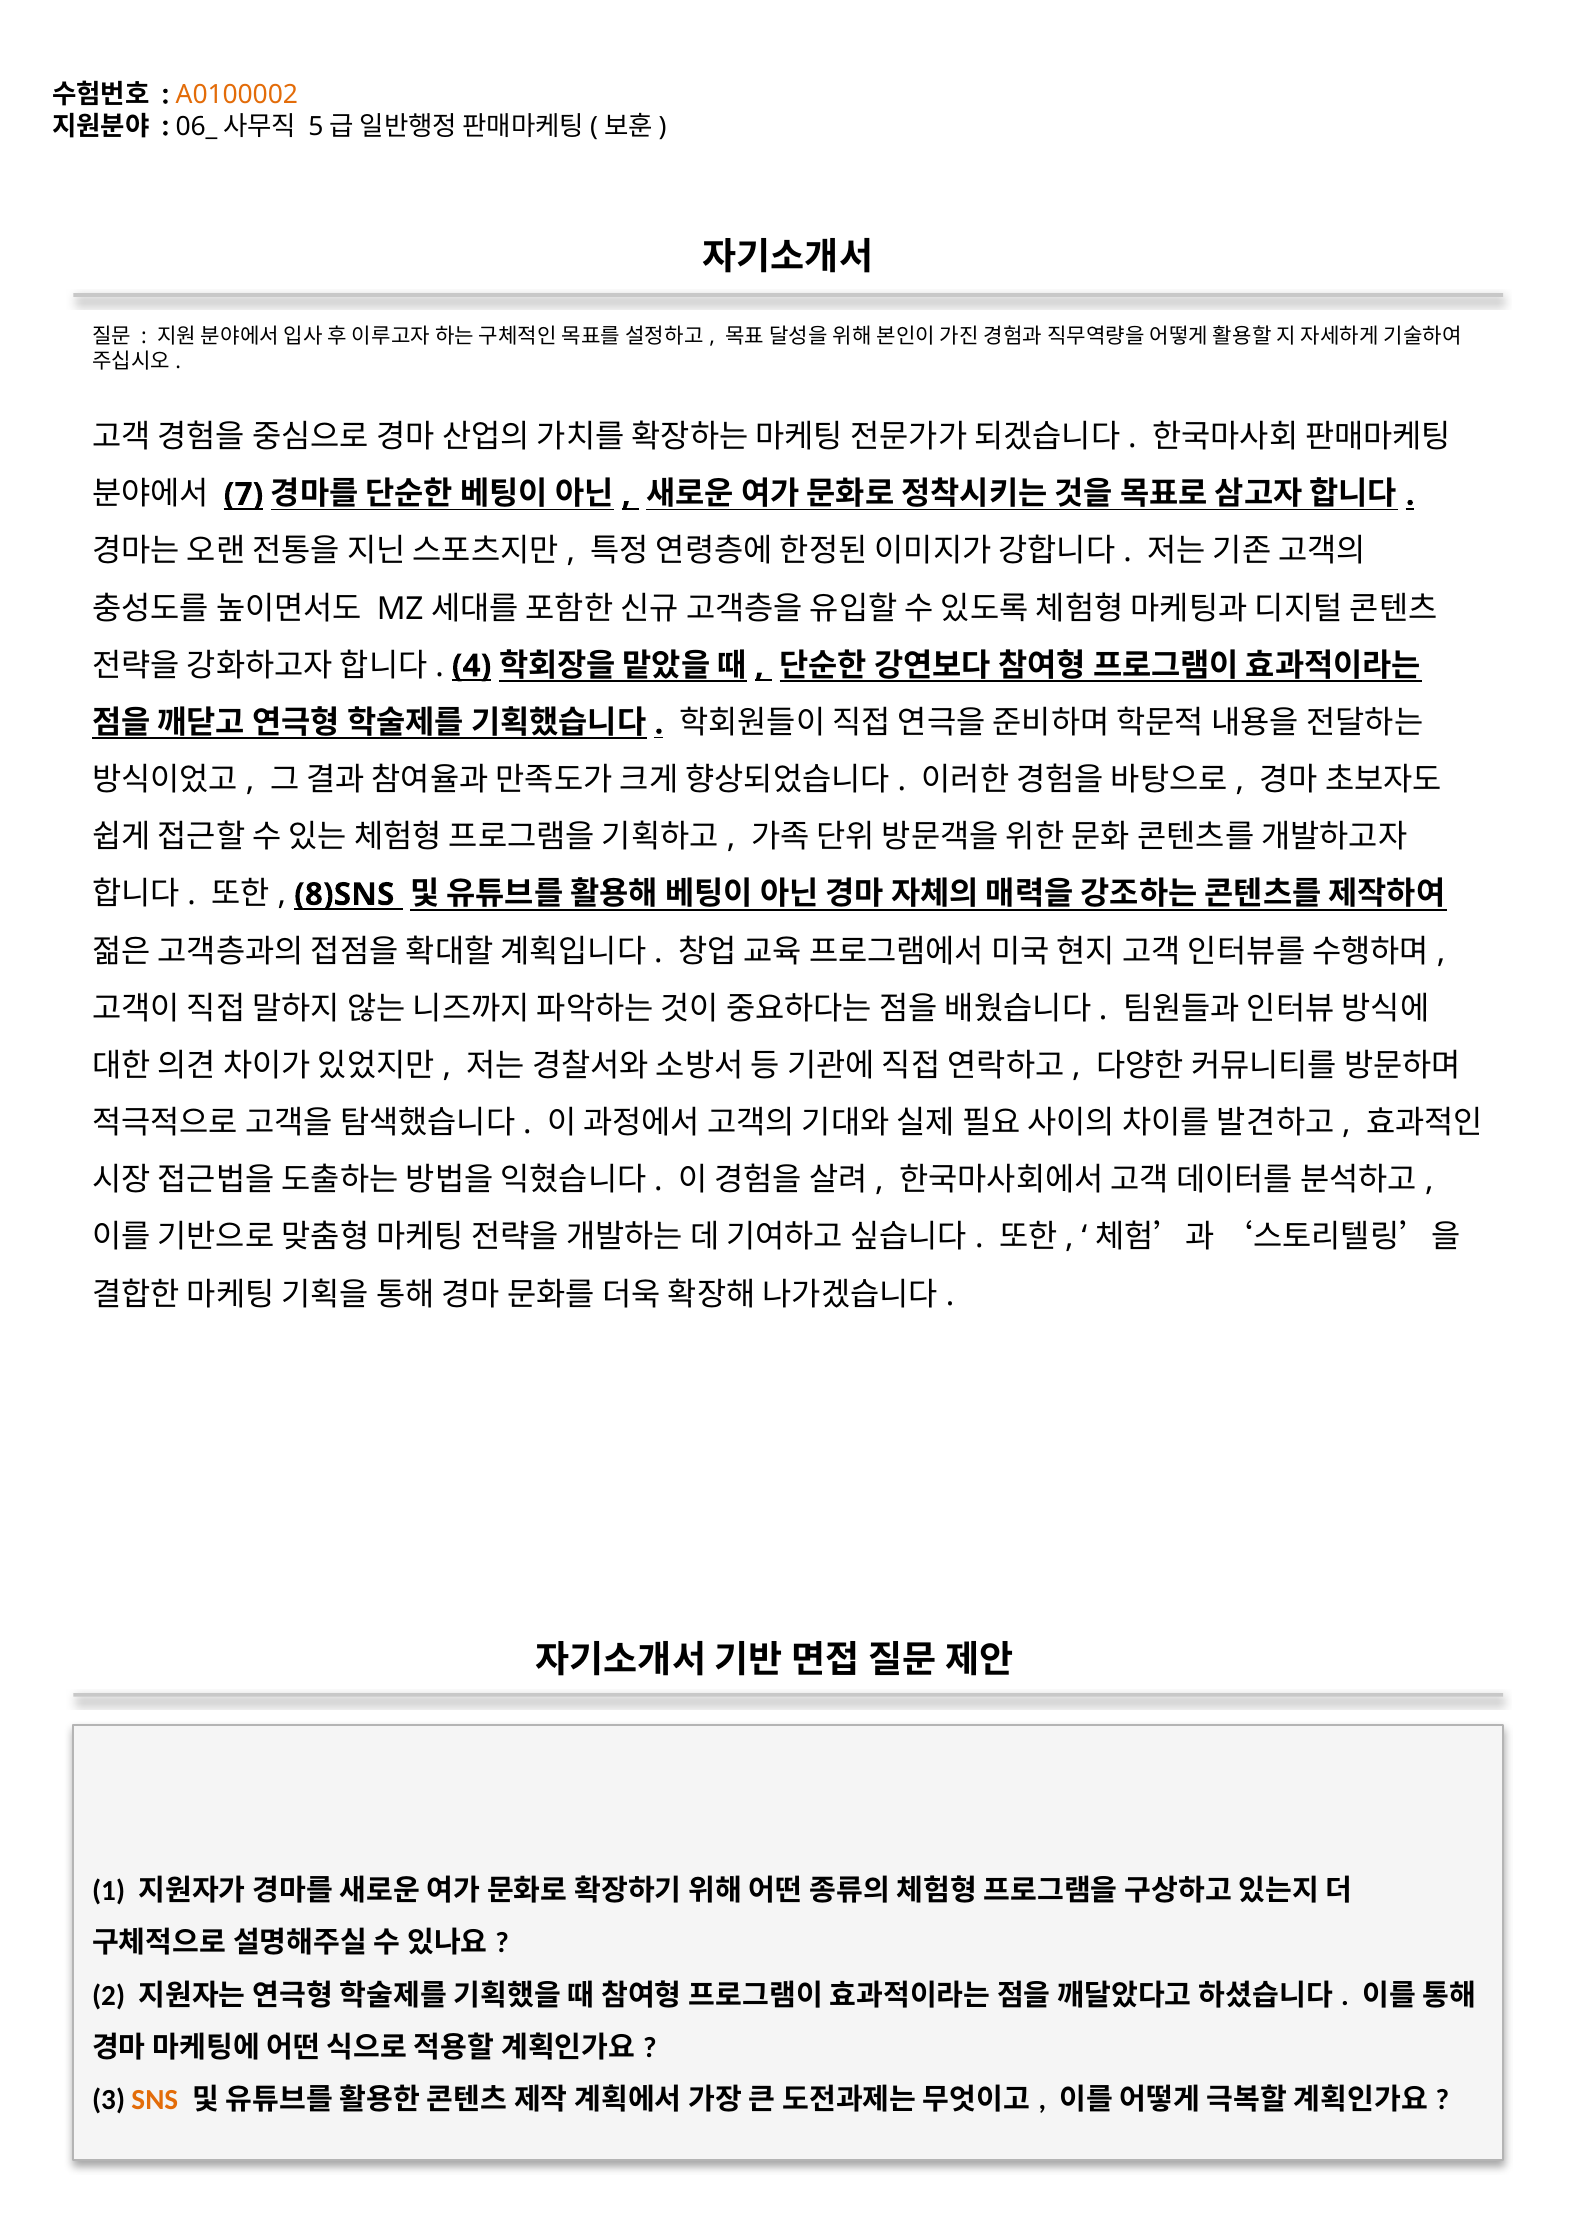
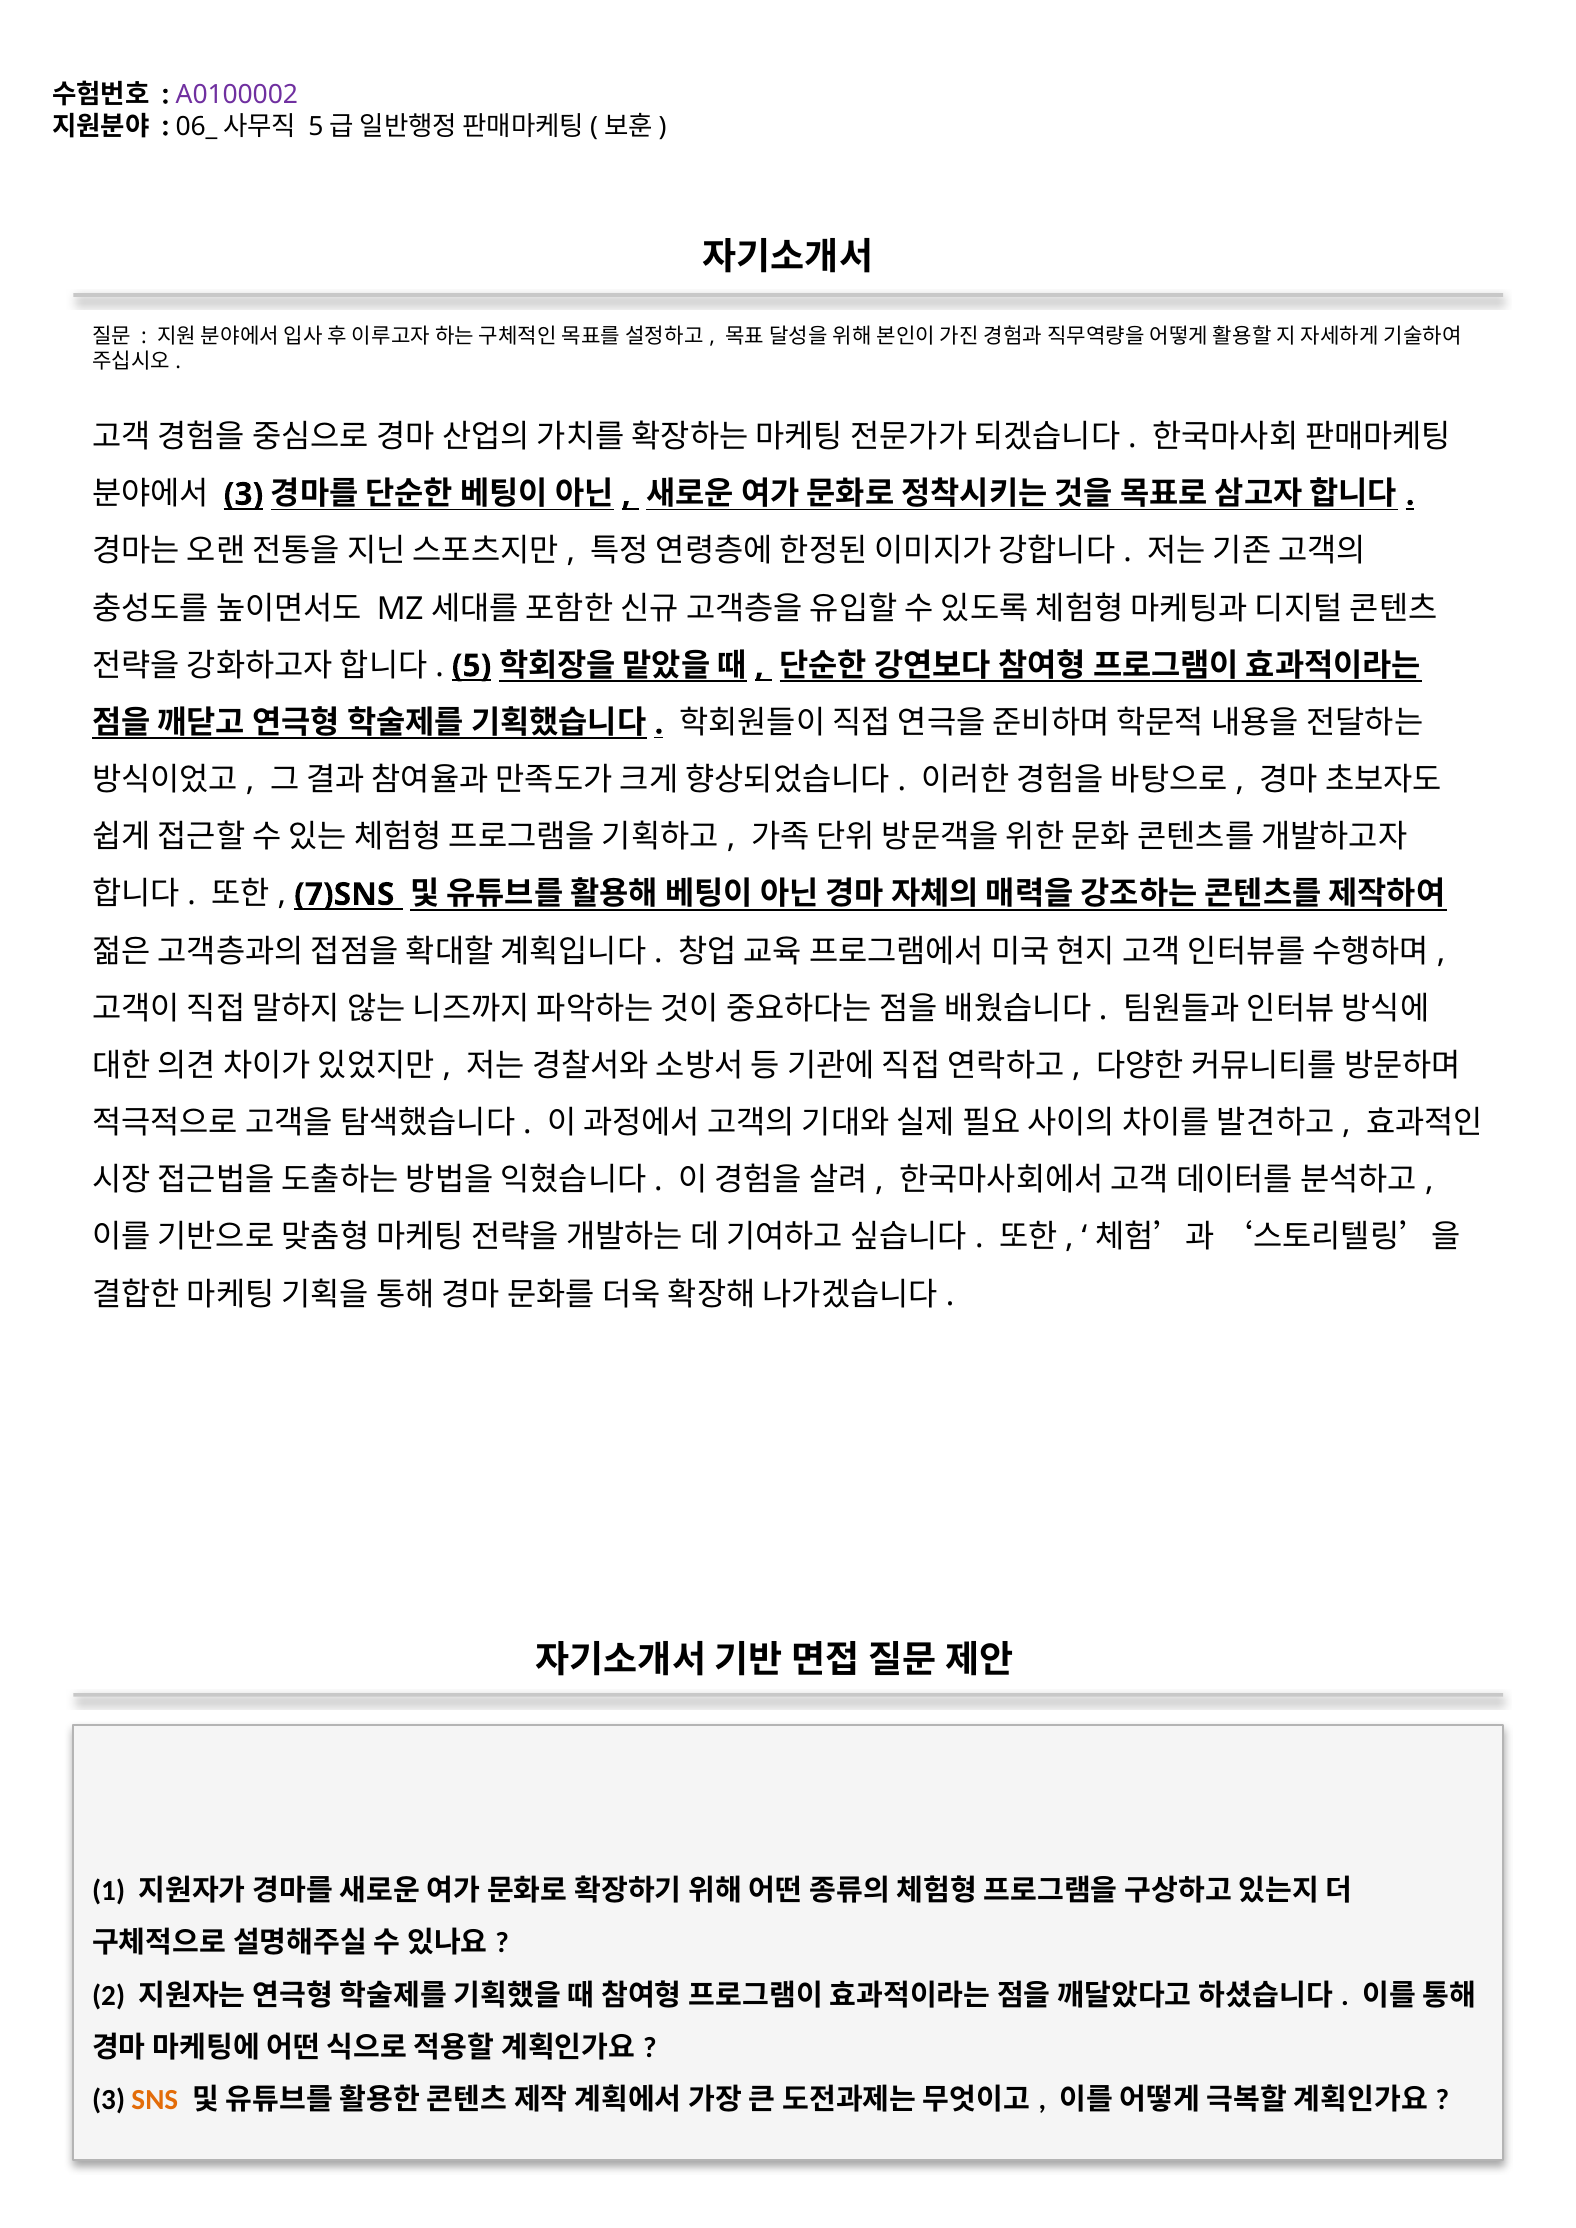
A0100002 colour: orange -> purple
7 at (244, 495): 7 -> 3
4: 4 -> 5
8)SNS: 8)SNS -> 7)SNS
